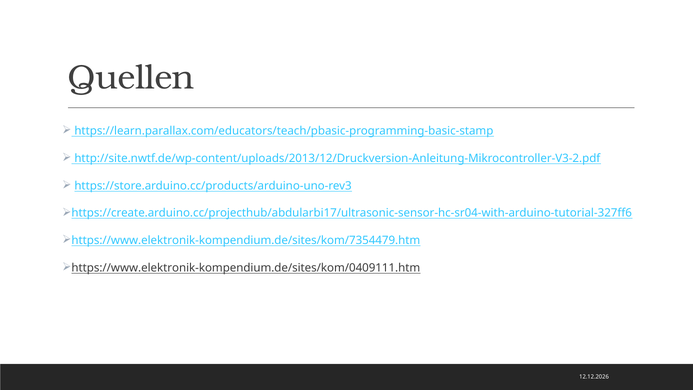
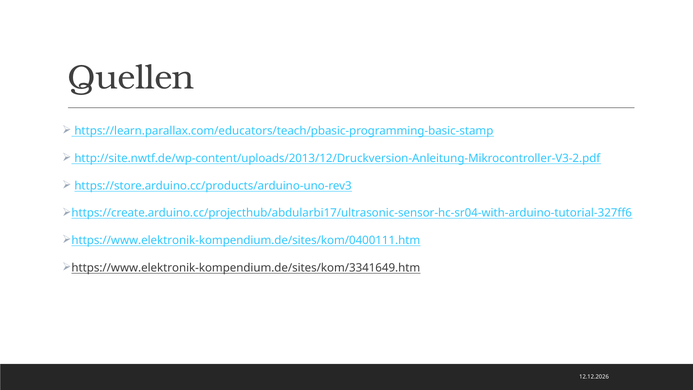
https://www.elektronik-kompendium.de/sites/kom/7354479.htm: https://www.elektronik-kompendium.de/sites/kom/7354479.htm -> https://www.elektronik-kompendium.de/sites/kom/0400111.htm
https://www.elektronik-kompendium.de/sites/kom/0409111.htm: https://www.elektronik-kompendium.de/sites/kom/0409111.htm -> https://www.elektronik-kompendium.de/sites/kom/3341649.htm
